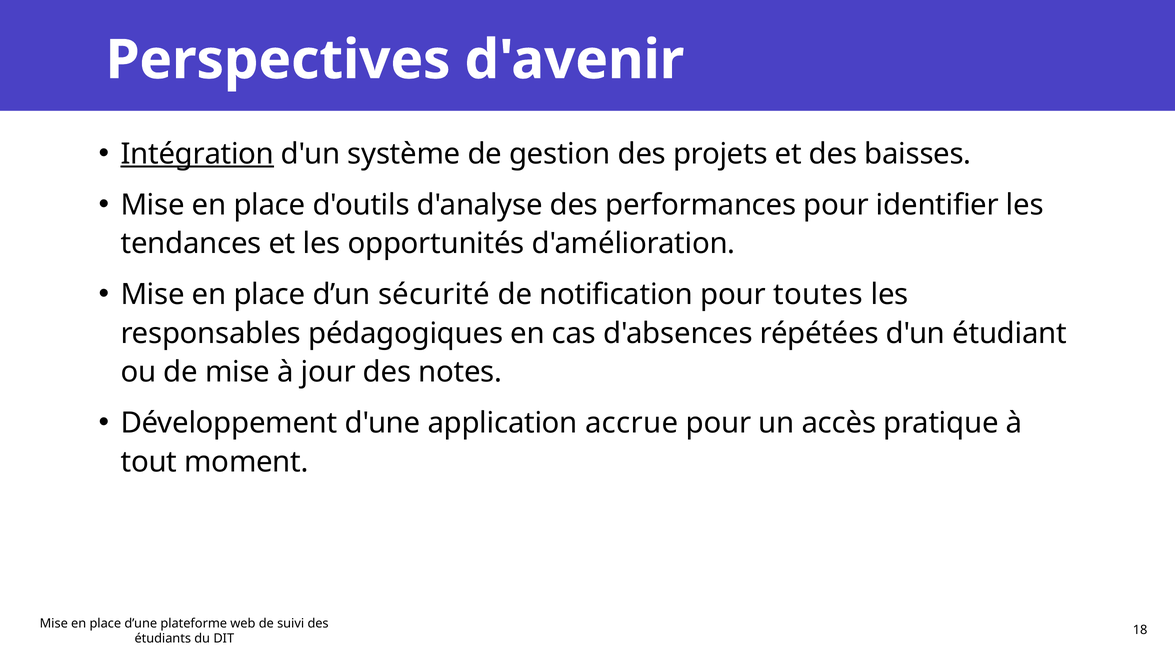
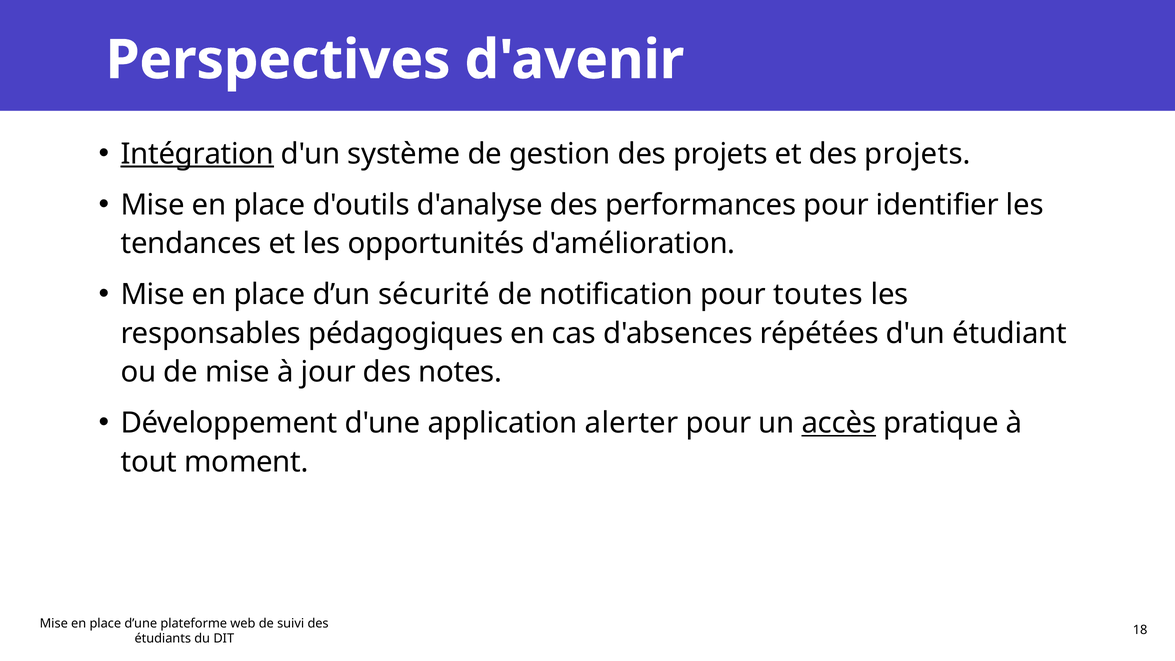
et des baisses: baisses -> projets
accrue: accrue -> alerter
accès underline: none -> present
